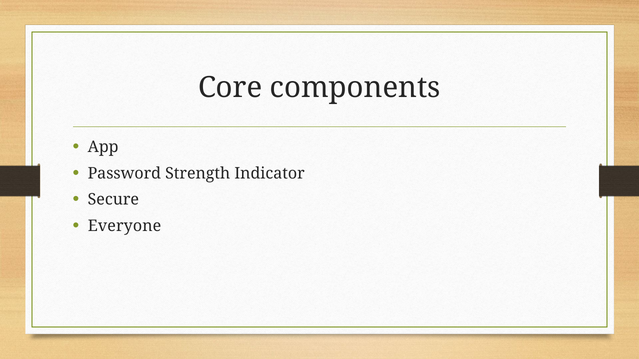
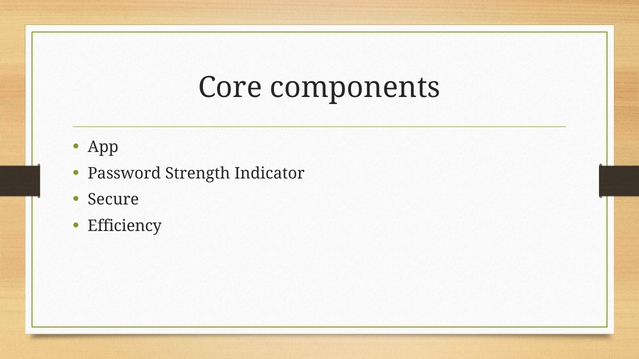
Everyone: Everyone -> Efficiency
